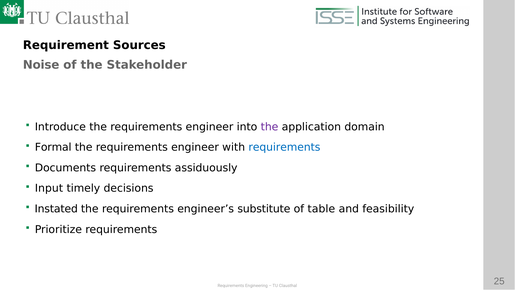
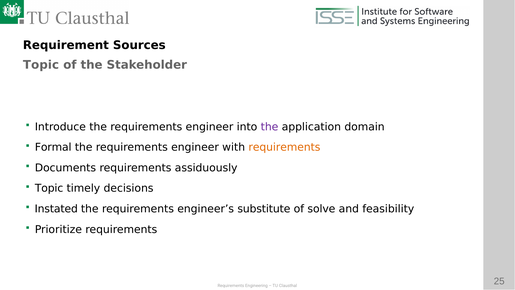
Noise at (41, 65): Noise -> Topic
requirements at (284, 147) colour: blue -> orange
Input at (49, 188): Input -> Topic
table: table -> solve
